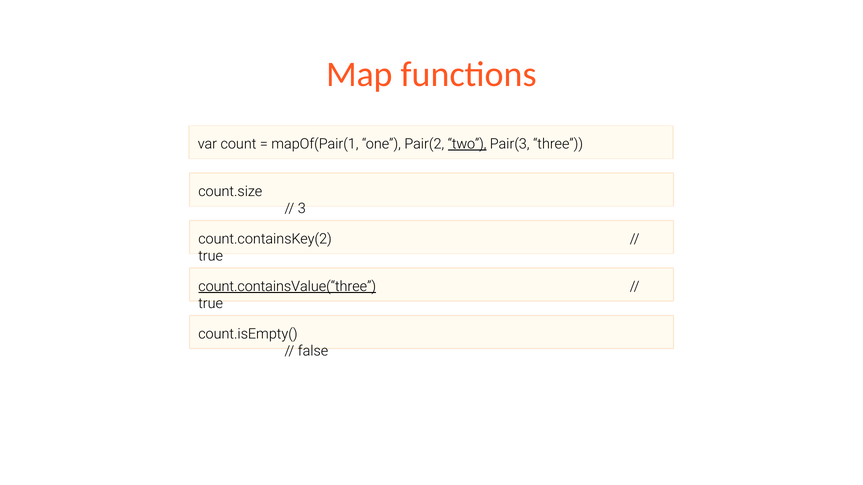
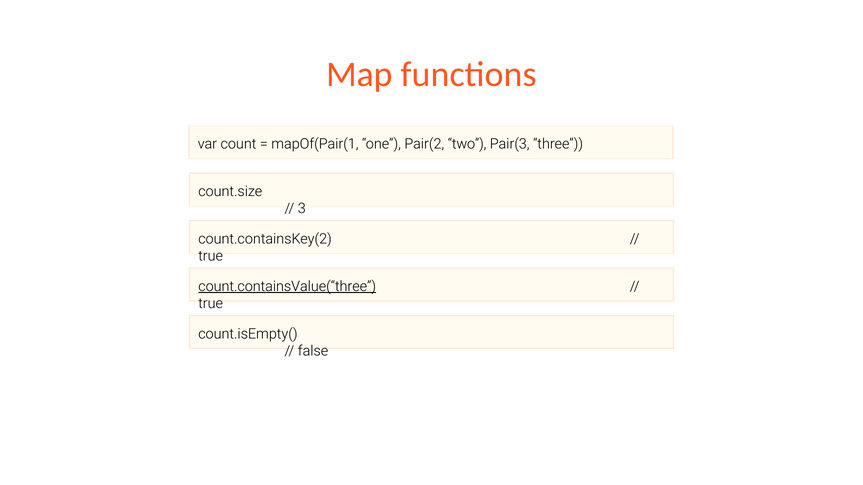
two underline: present -> none
